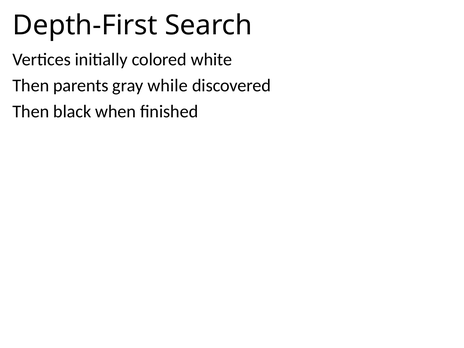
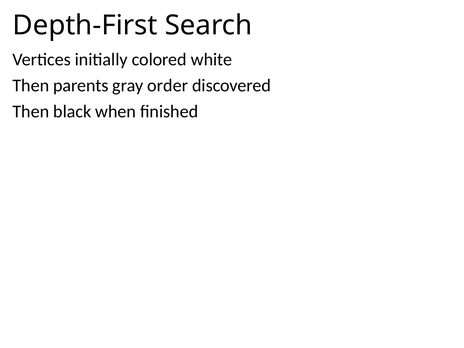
while: while -> order
